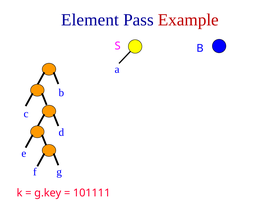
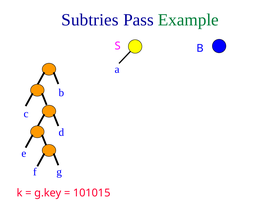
Element: Element -> Subtries
Example colour: red -> green
101111: 101111 -> 101015
